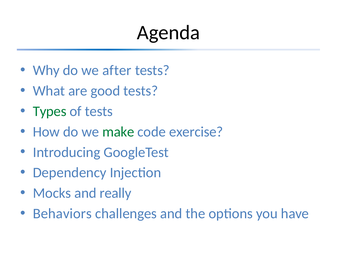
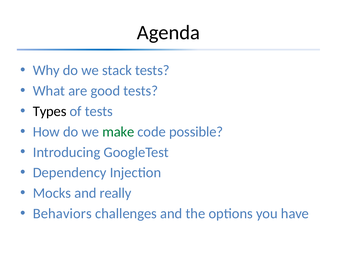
after: after -> stack
Types colour: green -> black
exercise: exercise -> possible
